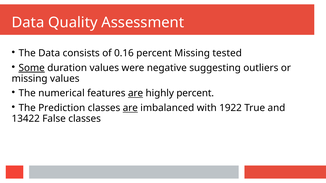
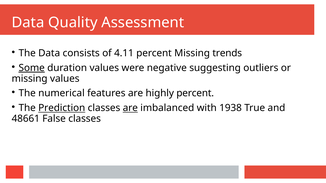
0.16: 0.16 -> 4.11
tested: tested -> trends
are at (136, 93) underline: present -> none
Prediction underline: none -> present
1922: 1922 -> 1938
13422: 13422 -> 48661
